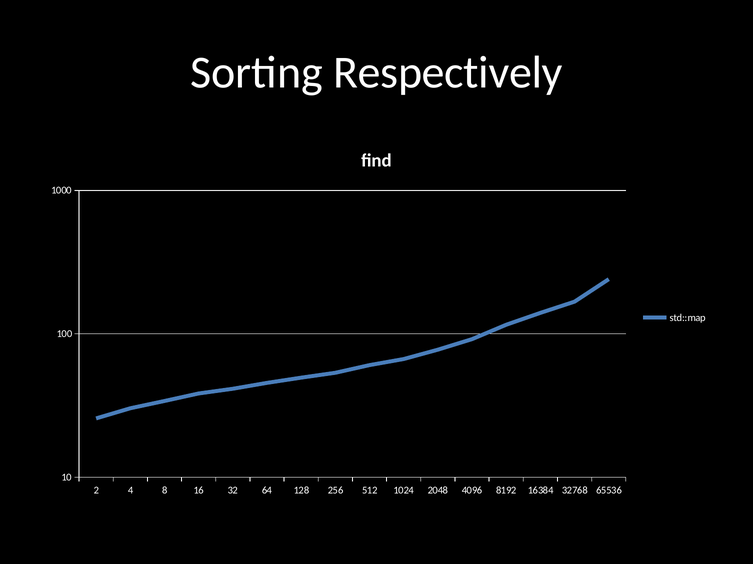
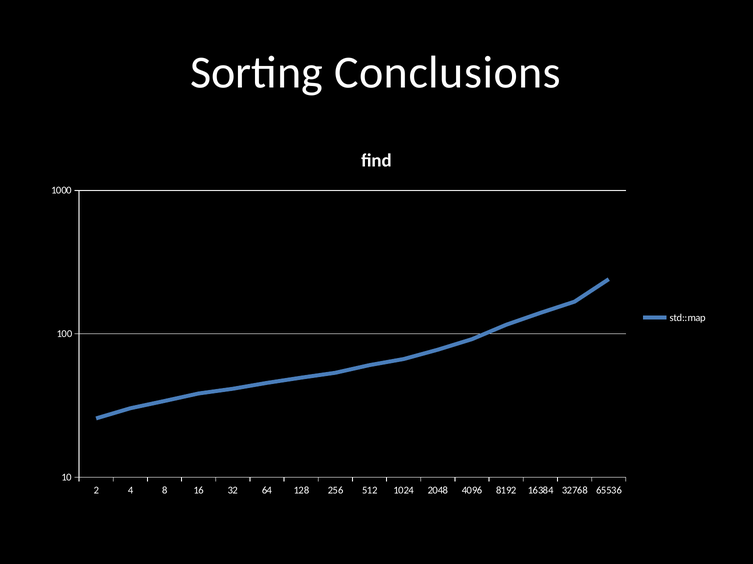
Respectively: Respectively -> Conclusions
